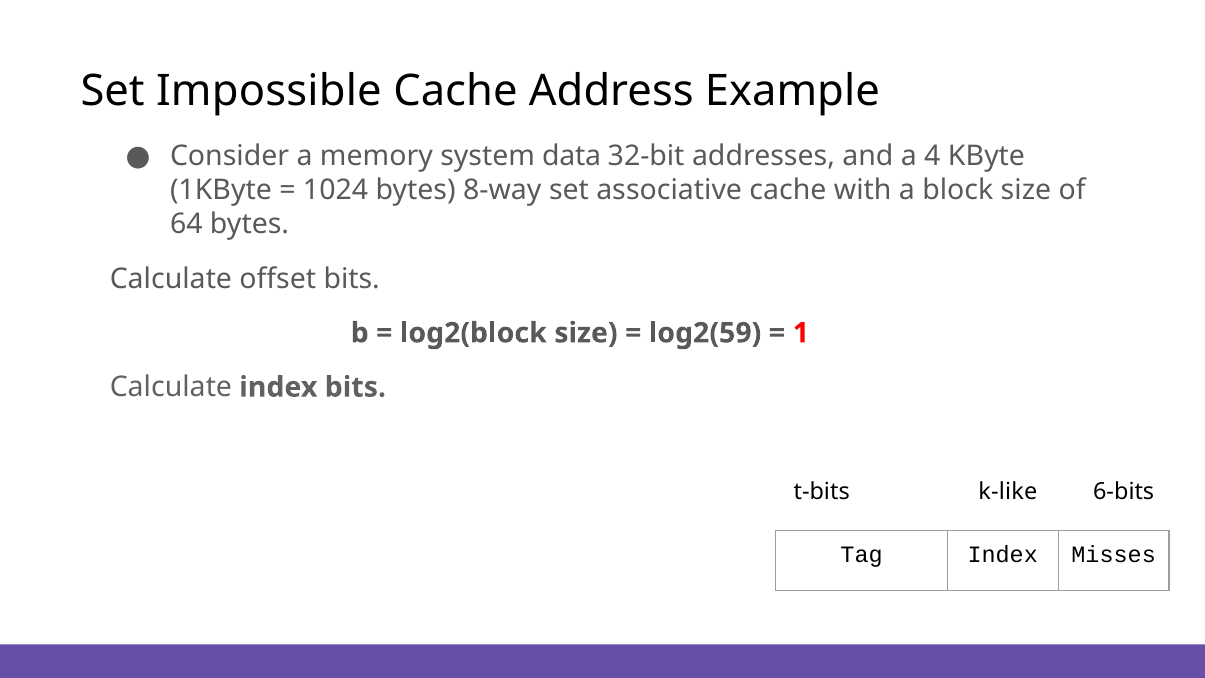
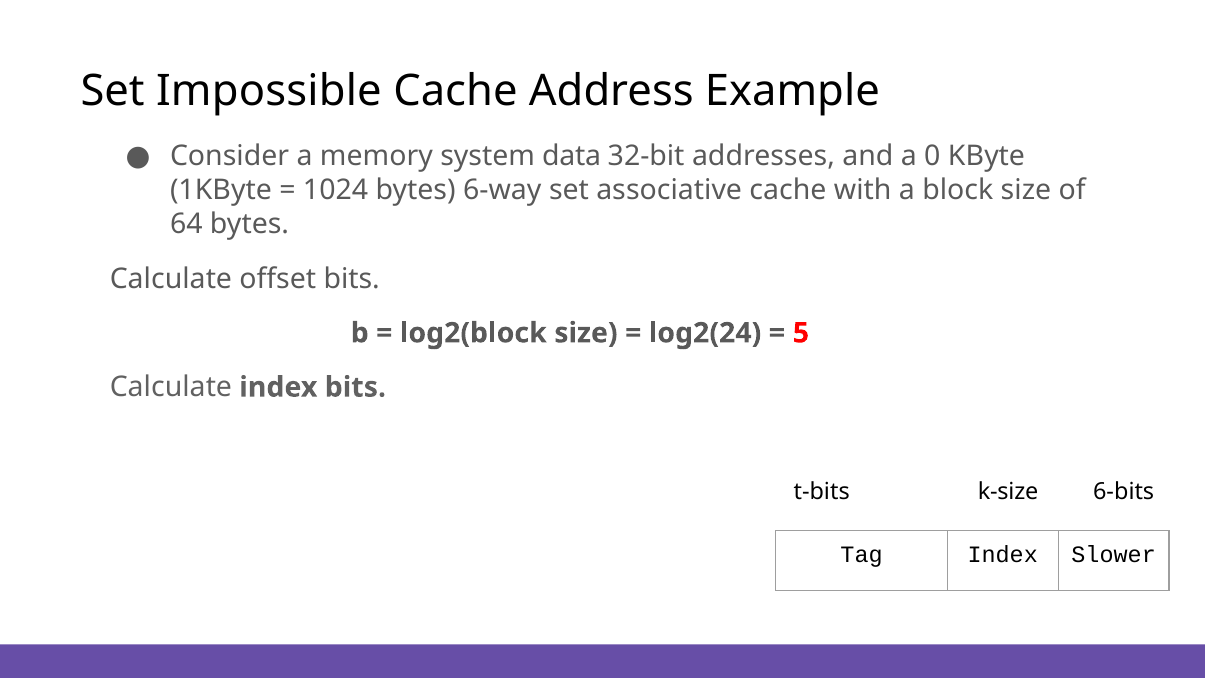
4: 4 -> 0
8-way: 8-way -> 6-way
log2(59: log2(59 -> log2(24
1: 1 -> 5
k-like: k-like -> k-size
Misses: Misses -> Slower
